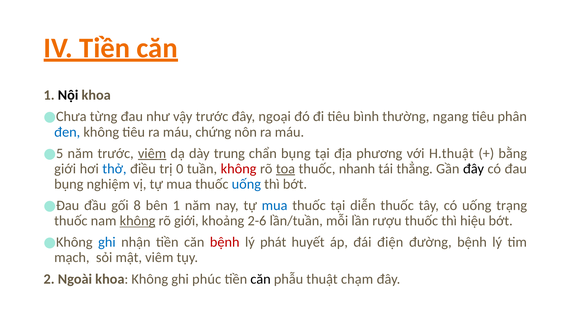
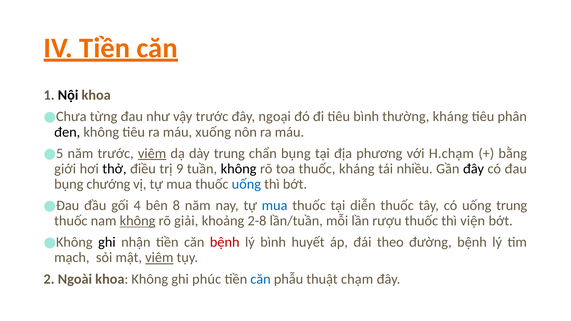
thường ngang: ngang -> kháng
đen colour: blue -> black
chứng: chứng -> xuống
H.thuật: H.thuật -> H.chạm
thở colour: blue -> black
0: 0 -> 9
không at (239, 169) colour: red -> black
toa underline: present -> none
thuốc nhanh: nhanh -> kháng
thẳng: thẳng -> nhiều
nghiệm: nghiệm -> chướng
8: 8 -> 4
bên 1: 1 -> 8
uống trạng: trạng -> trung
rõ giới: giới -> giải
2-6: 2-6 -> 2-8
hiệu: hiệu -> viện
ghi at (107, 242) colour: blue -> black
lý phát: phát -> bình
điện: điện -> theo
viêm at (159, 258) underline: none -> present
căn at (261, 279) colour: black -> blue
